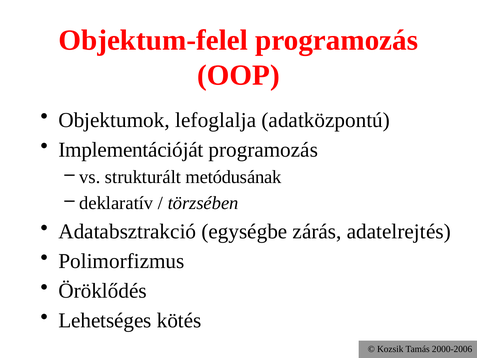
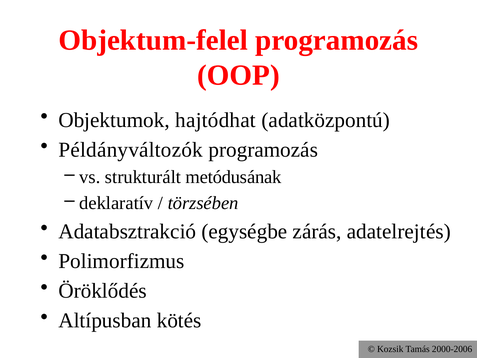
lefoglalja: lefoglalja -> hajtódhat
Implementációját: Implementációját -> Példányváltozók
Lehetséges: Lehetséges -> Altípusban
